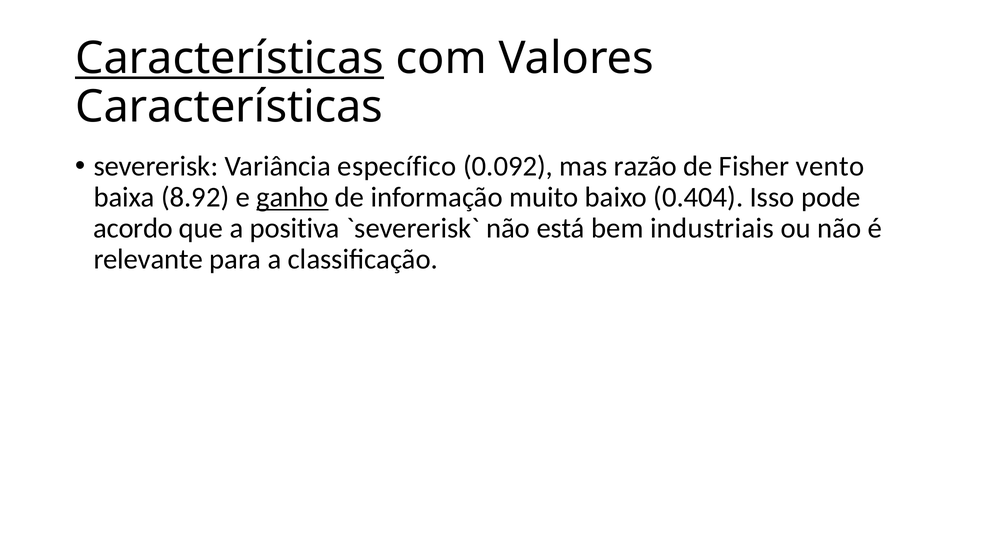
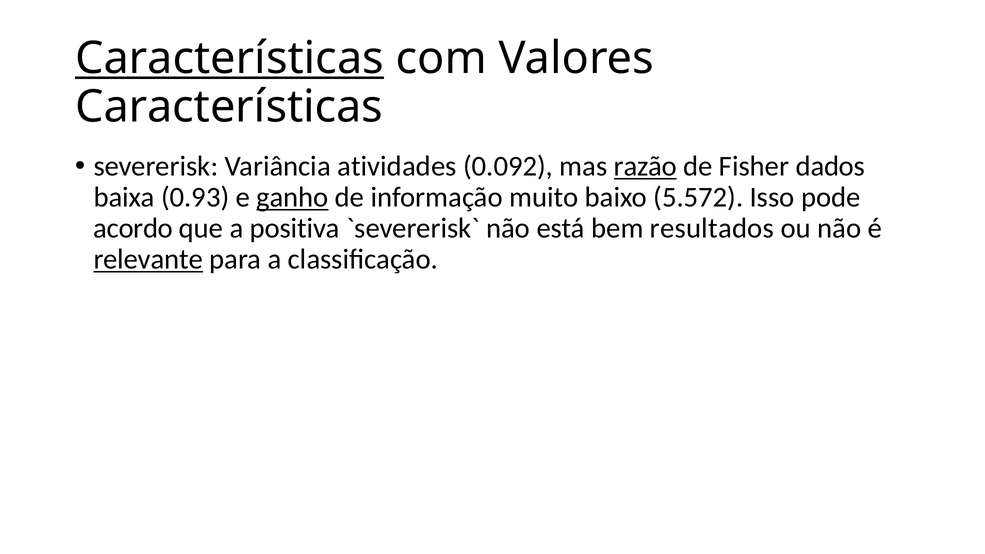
específico: específico -> atividades
razão underline: none -> present
vento: vento -> dados
8.92: 8.92 -> 0.93
0.404: 0.404 -> 5.572
industriais: industriais -> resultados
relevante underline: none -> present
